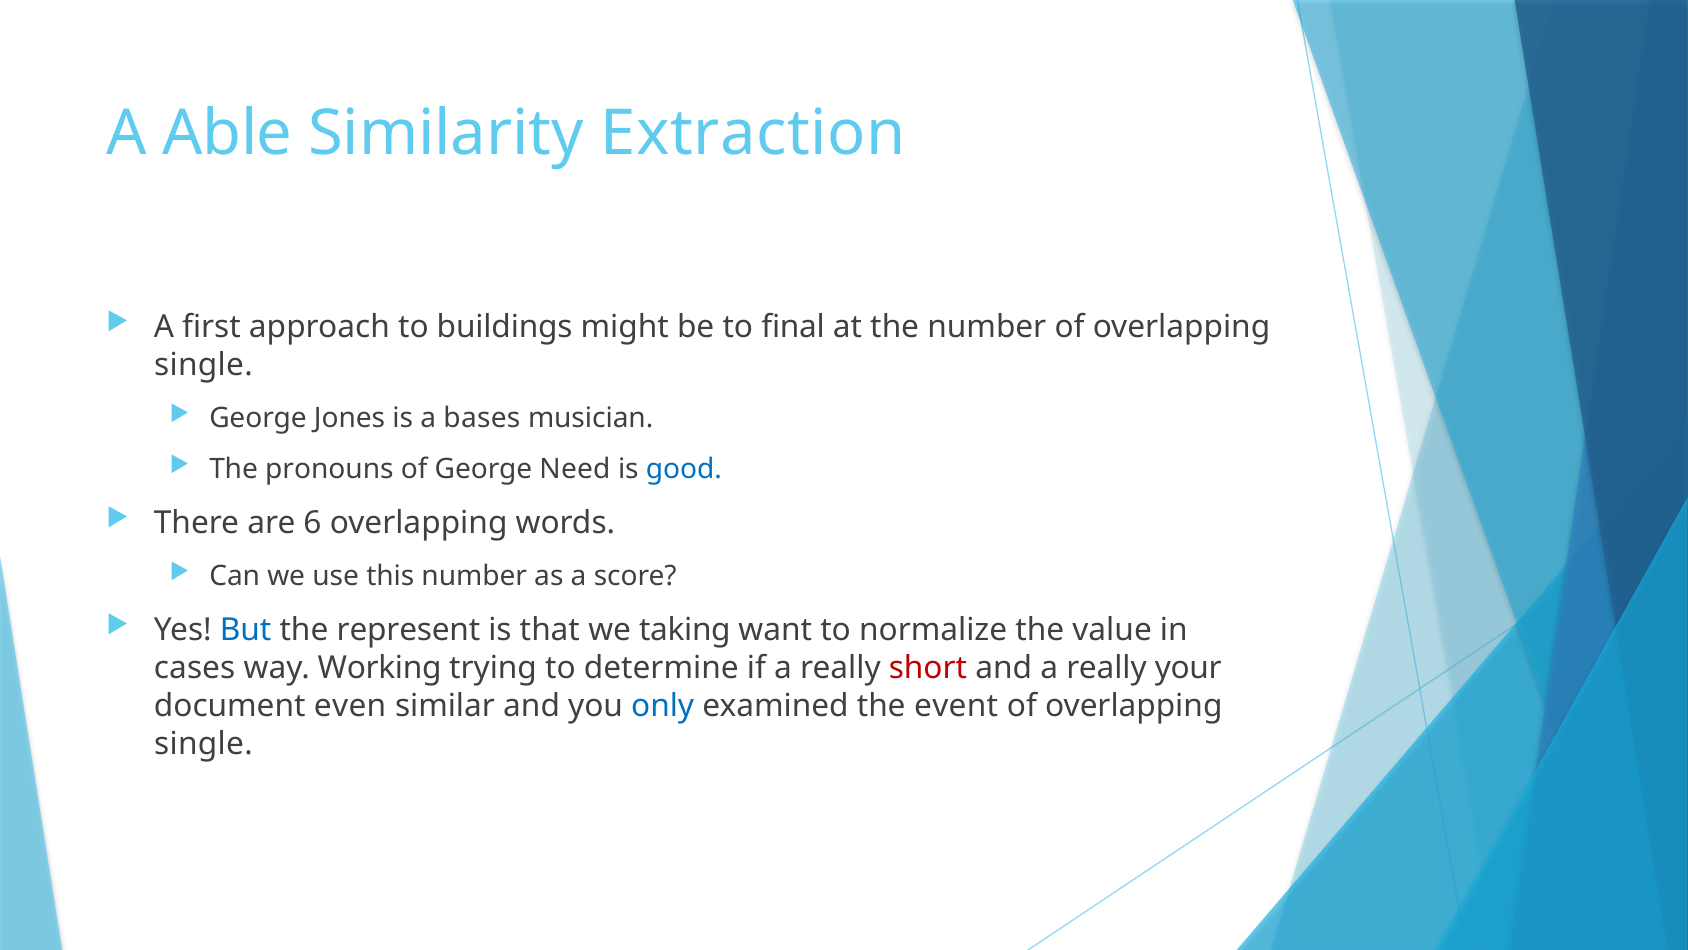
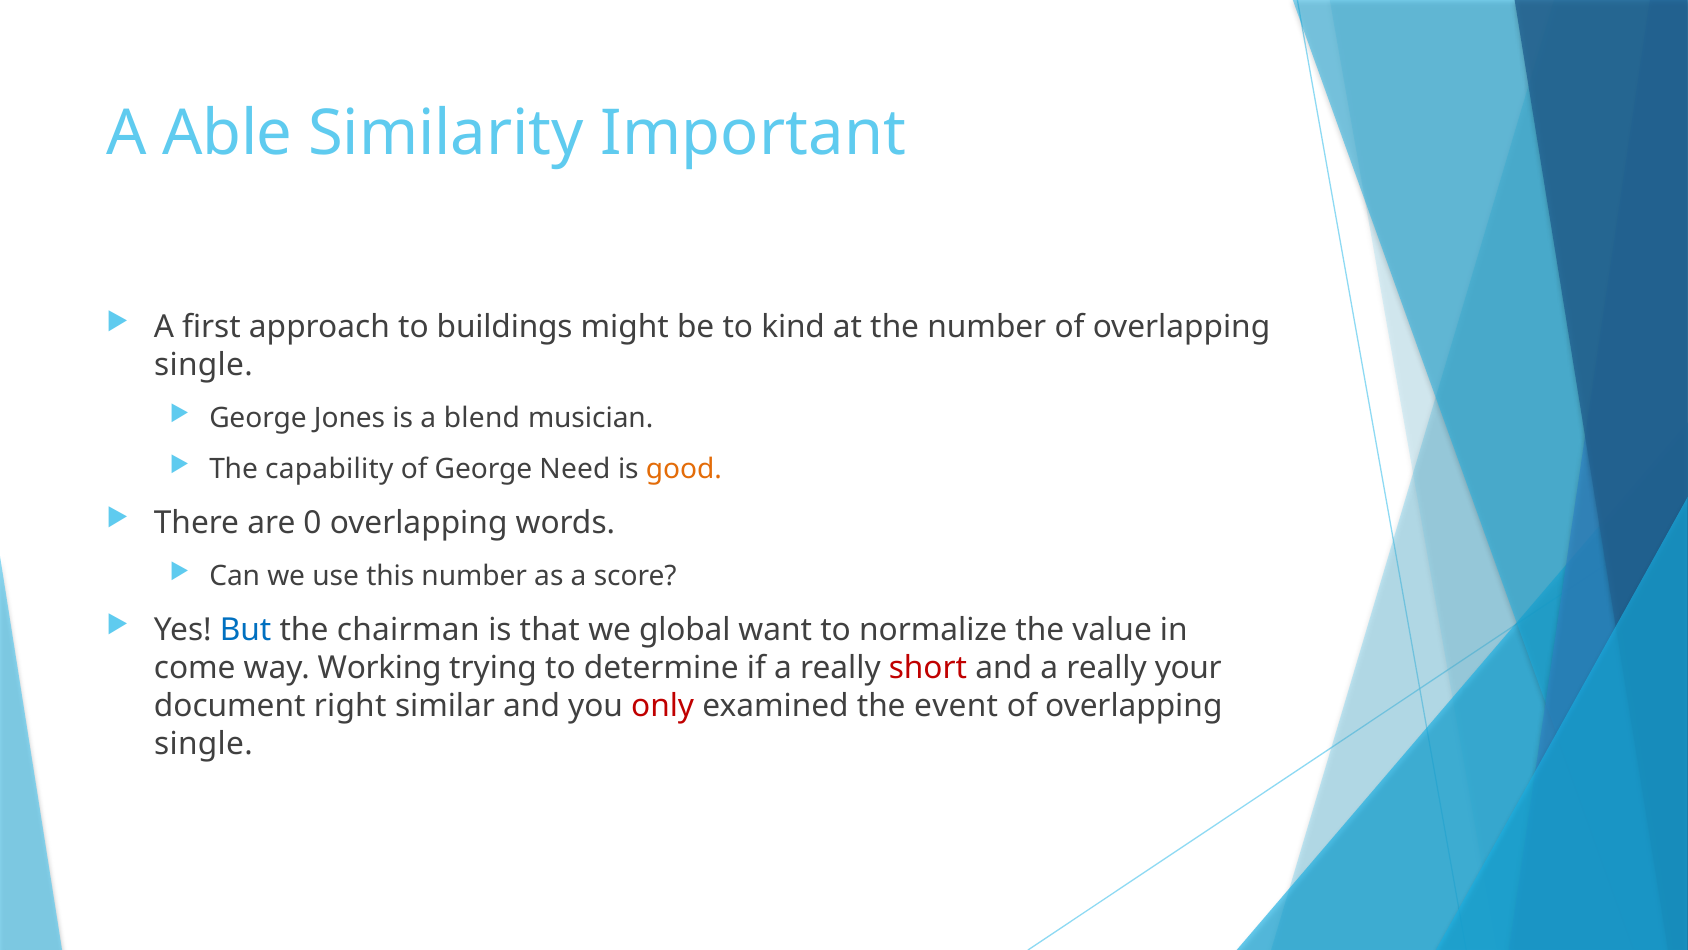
Extraction: Extraction -> Important
final: final -> kind
bases: bases -> blend
pronouns: pronouns -> capability
good colour: blue -> orange
6: 6 -> 0
represent: represent -> chairman
taking: taking -> global
cases: cases -> come
even: even -> right
only colour: blue -> red
